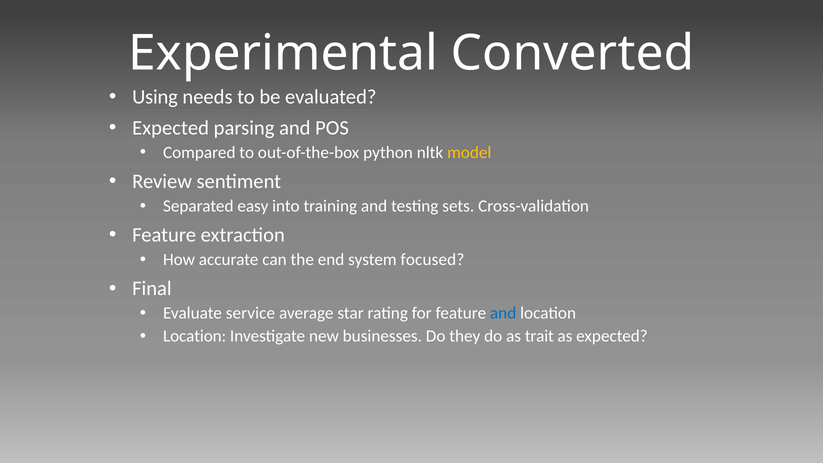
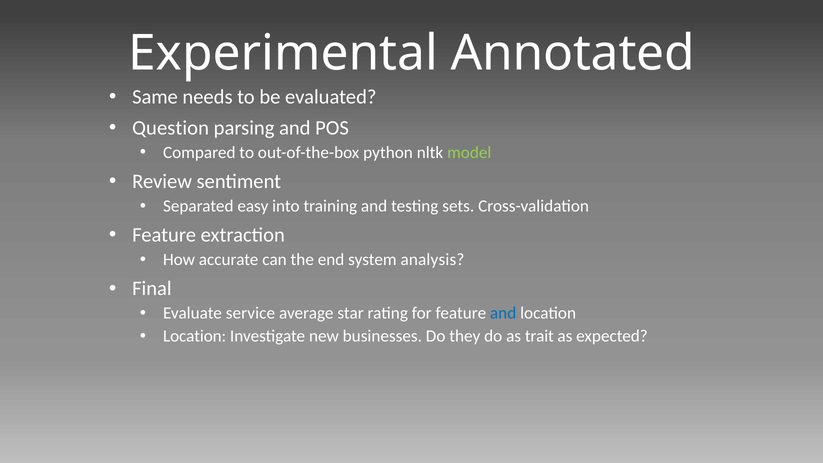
Converted: Converted -> Annotated
Using: Using -> Same
Expected at (171, 128): Expected -> Question
model colour: yellow -> light green
focused: focused -> analysis
